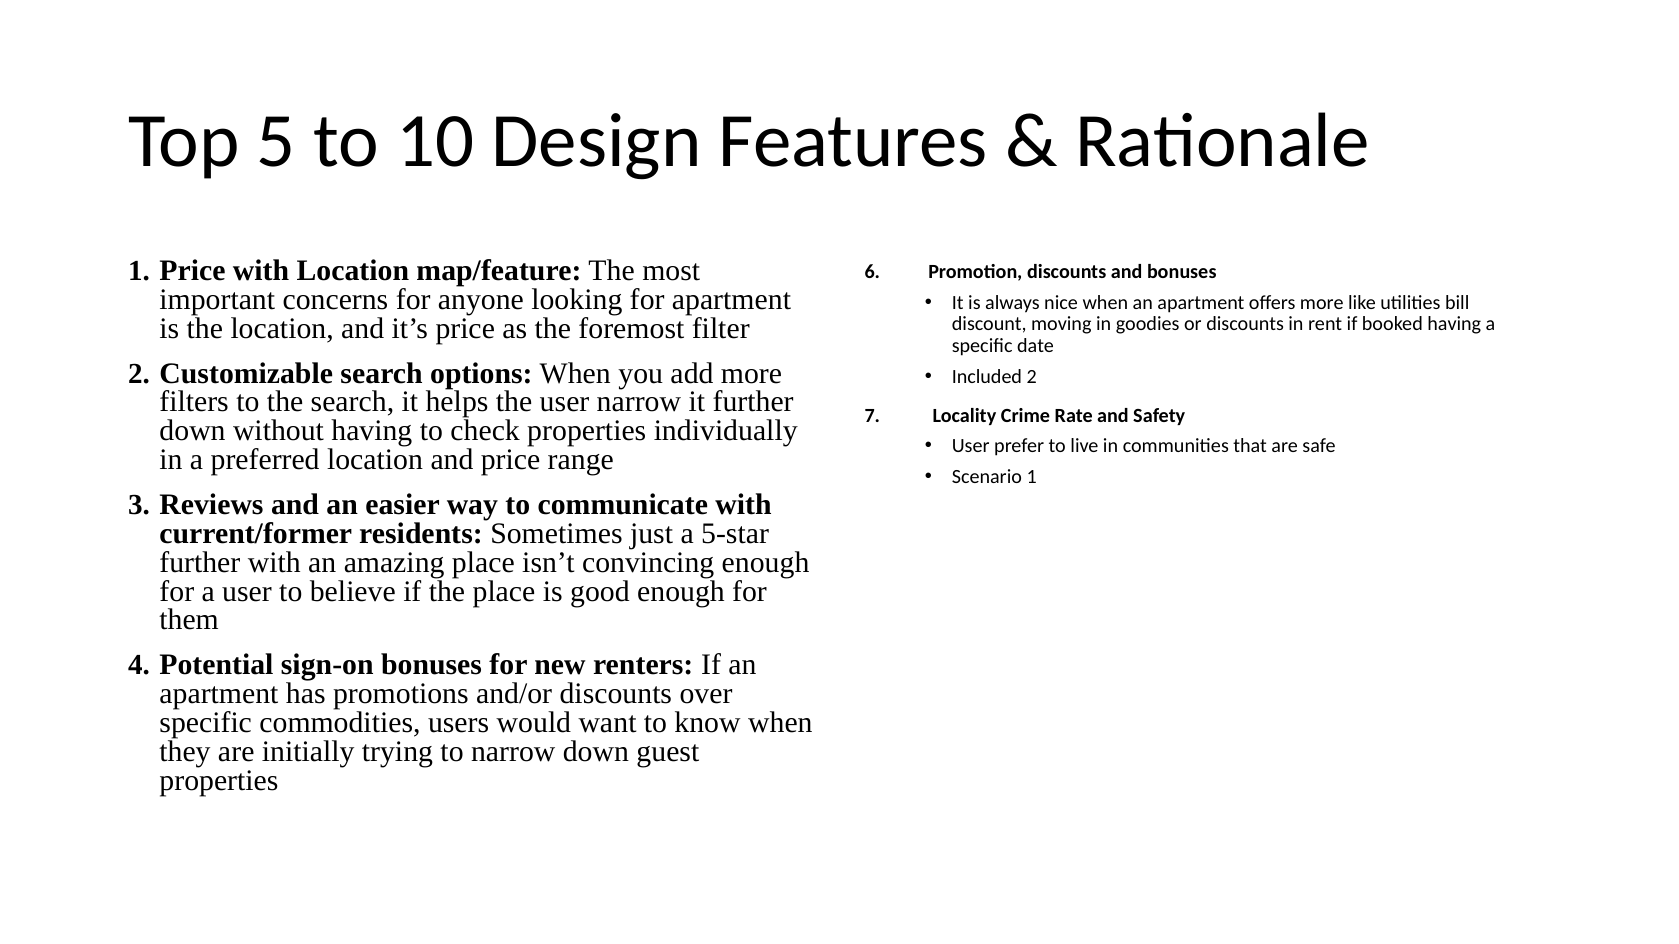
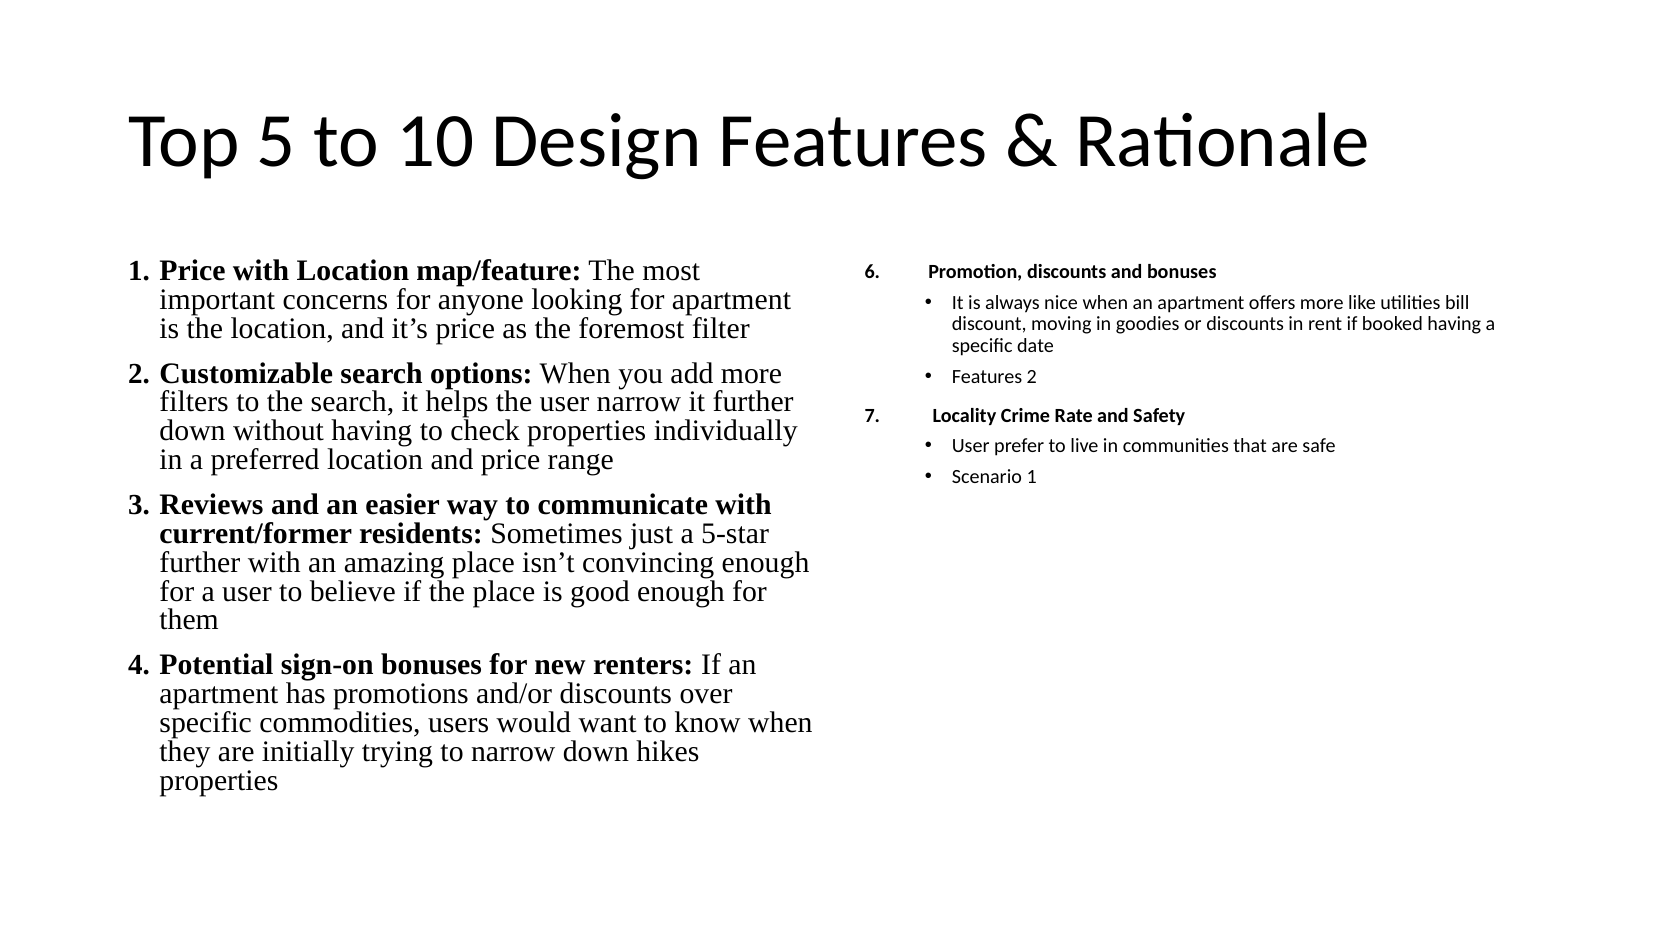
Included at (987, 377): Included -> Features
guest: guest -> hikes
